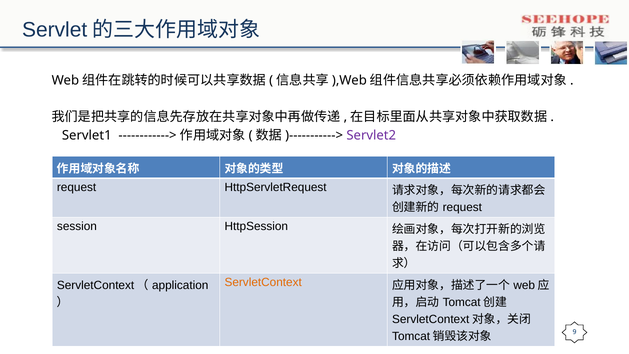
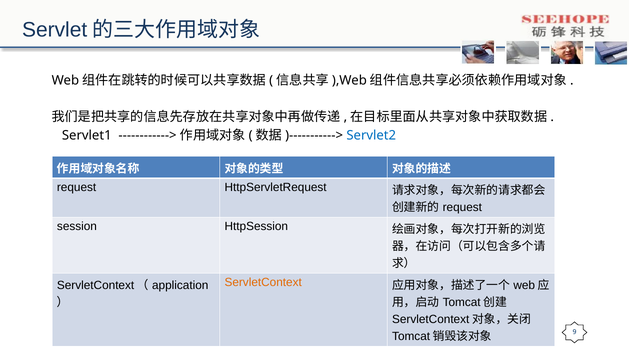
Servlet2 colour: purple -> blue
